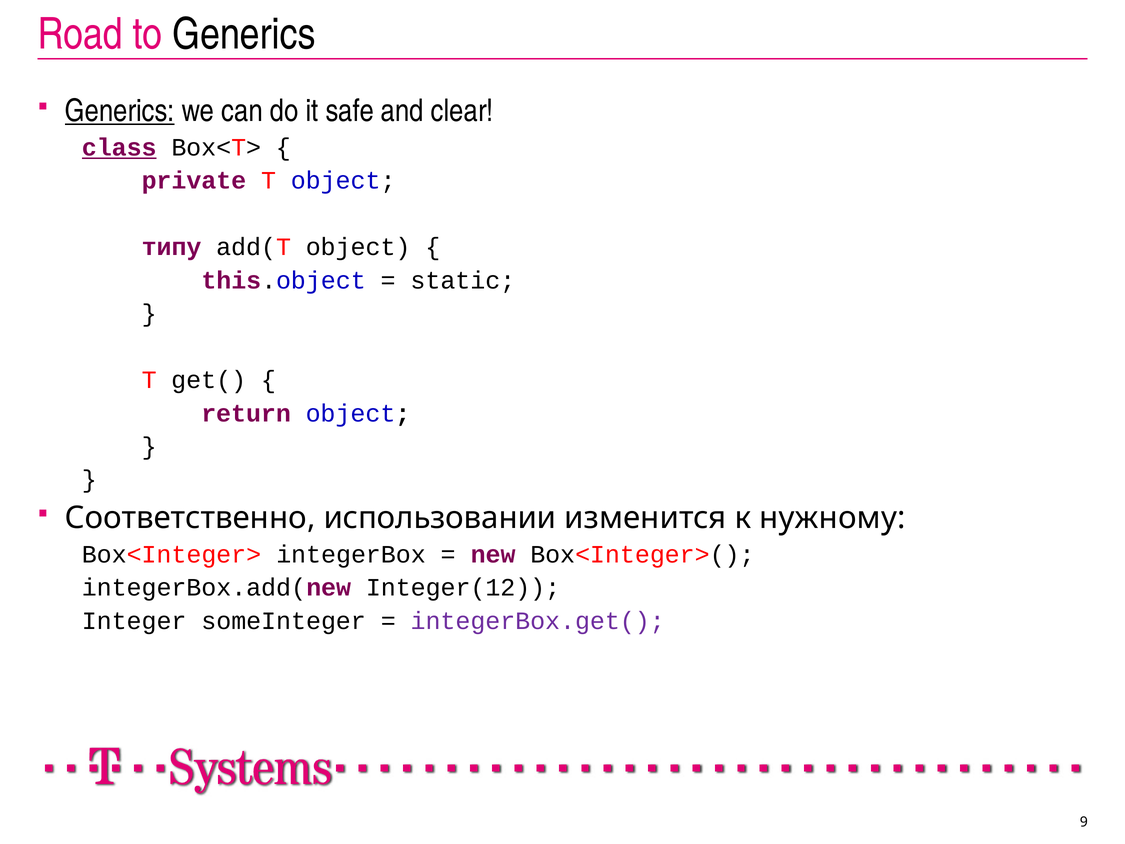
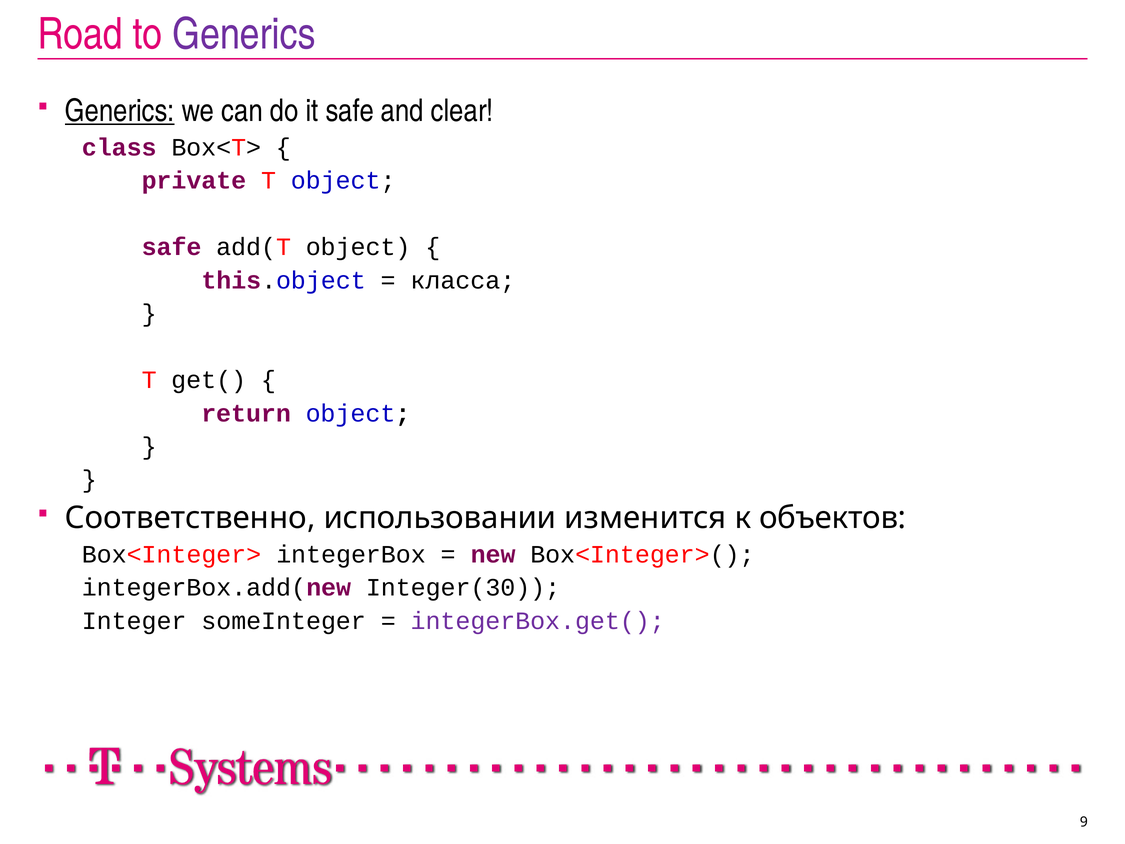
Generics at (244, 34) colour: black -> purple
class underline: present -> none
типу at (172, 247): типу -> safe
static: static -> класса
нужному: нужному -> объектов
Integer(12: Integer(12 -> Integer(30
